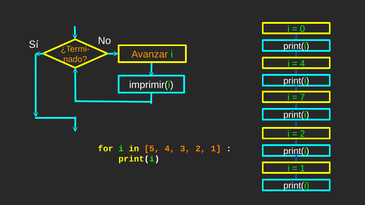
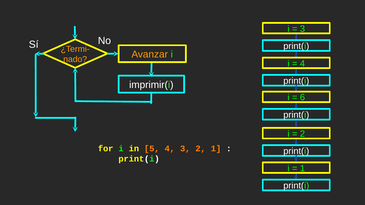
0 at (302, 29): 0 -> 3
7: 7 -> 6
